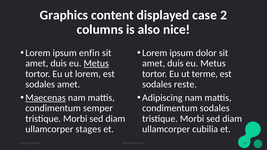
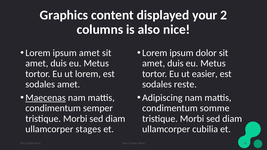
displayed case: case -> your
ipsum enfin: enfin -> amet
Metus at (96, 63) underline: present -> none
terme: terme -> easier
condimentum sodales: sodales -> somme
